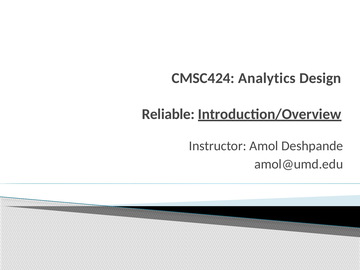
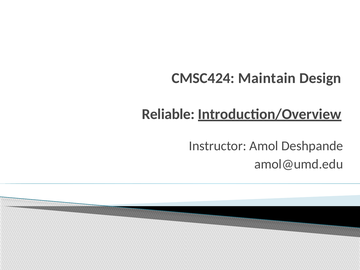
Analytics: Analytics -> Maintain
